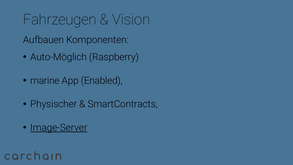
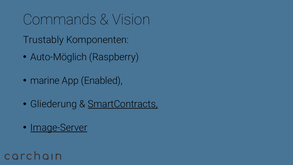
Fahrzeugen: Fahrzeugen -> Commands
Aufbauen: Aufbauen -> Trustably
Physischer: Physischer -> Gliederung
SmartContracts underline: none -> present
